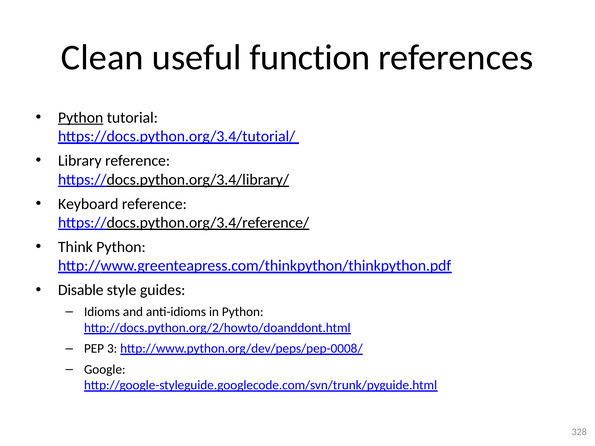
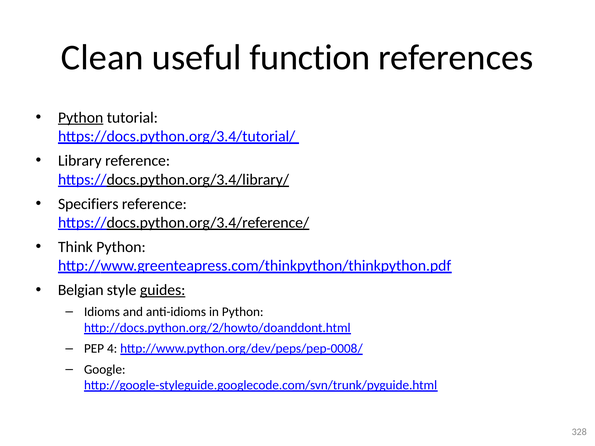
Keyboard: Keyboard -> Specifiers
Disable: Disable -> Belgian
guides underline: none -> present
3: 3 -> 4
